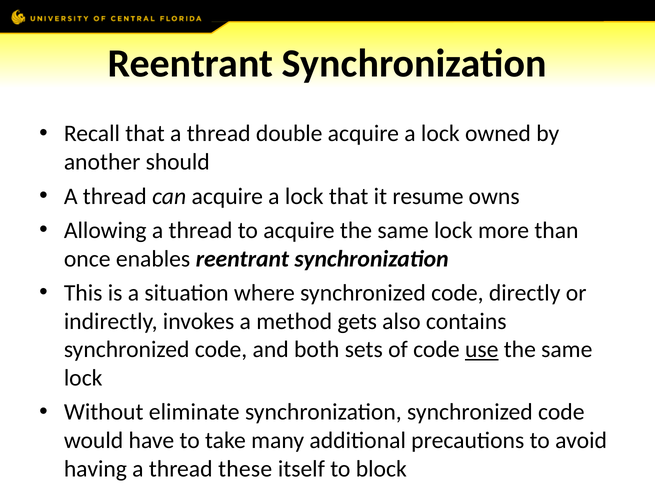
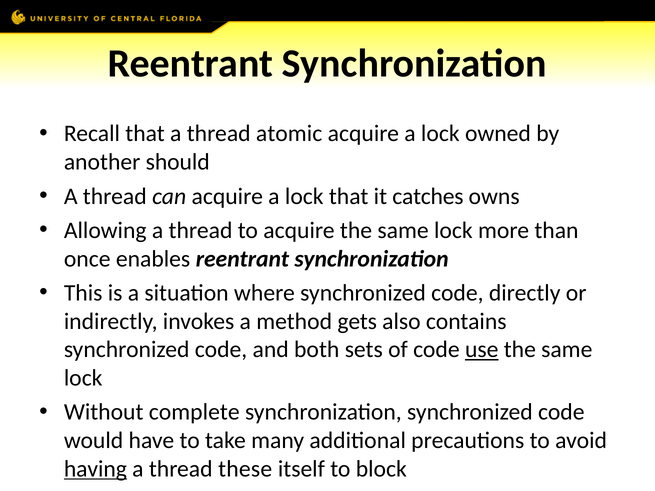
double: double -> atomic
resume: resume -> catches
eliminate: eliminate -> complete
having underline: none -> present
